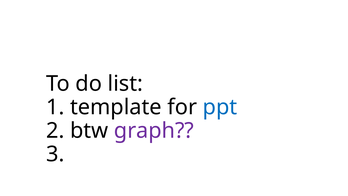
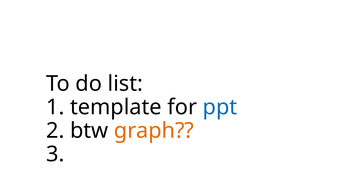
graph colour: purple -> orange
